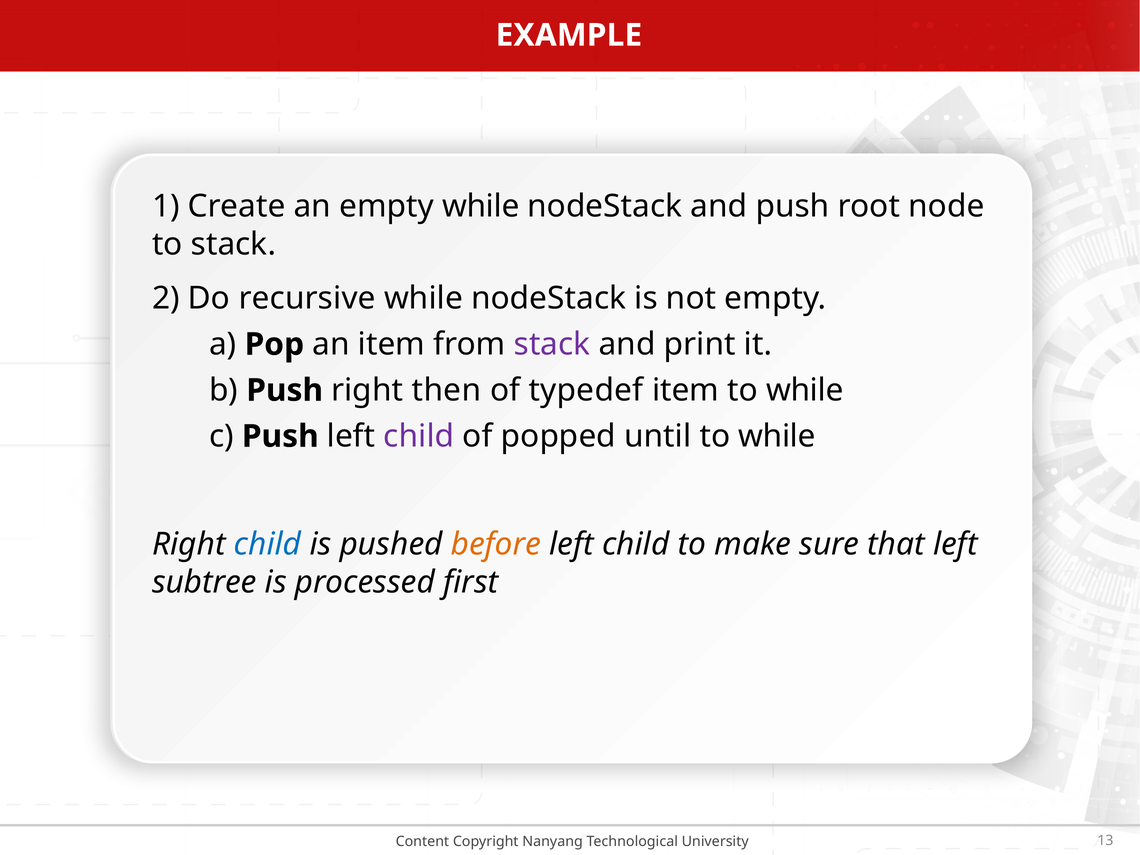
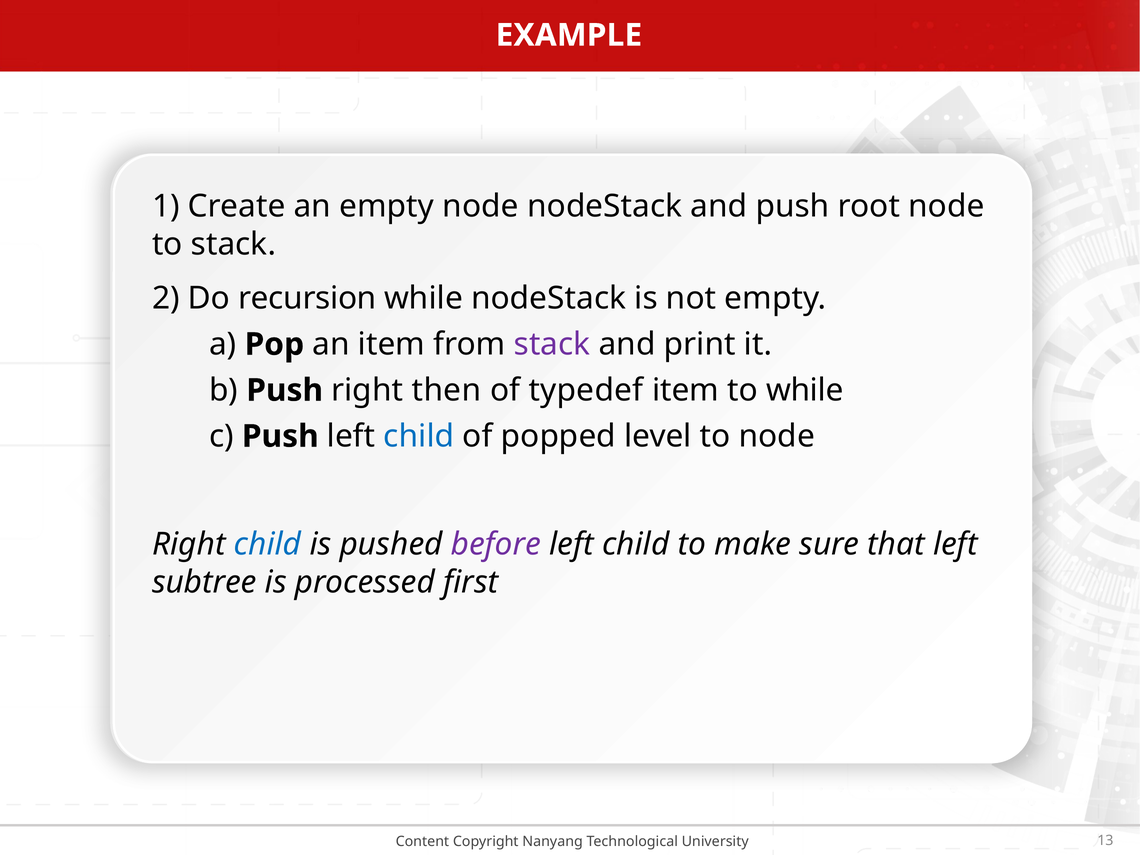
empty while: while -> node
recursive: recursive -> recursion
child at (419, 436) colour: purple -> blue
until: until -> level
while at (777, 436): while -> node
before colour: orange -> purple
